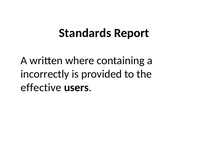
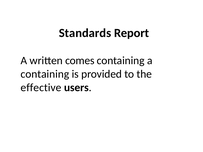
where: where -> comes
incorrectly at (45, 74): incorrectly -> containing
